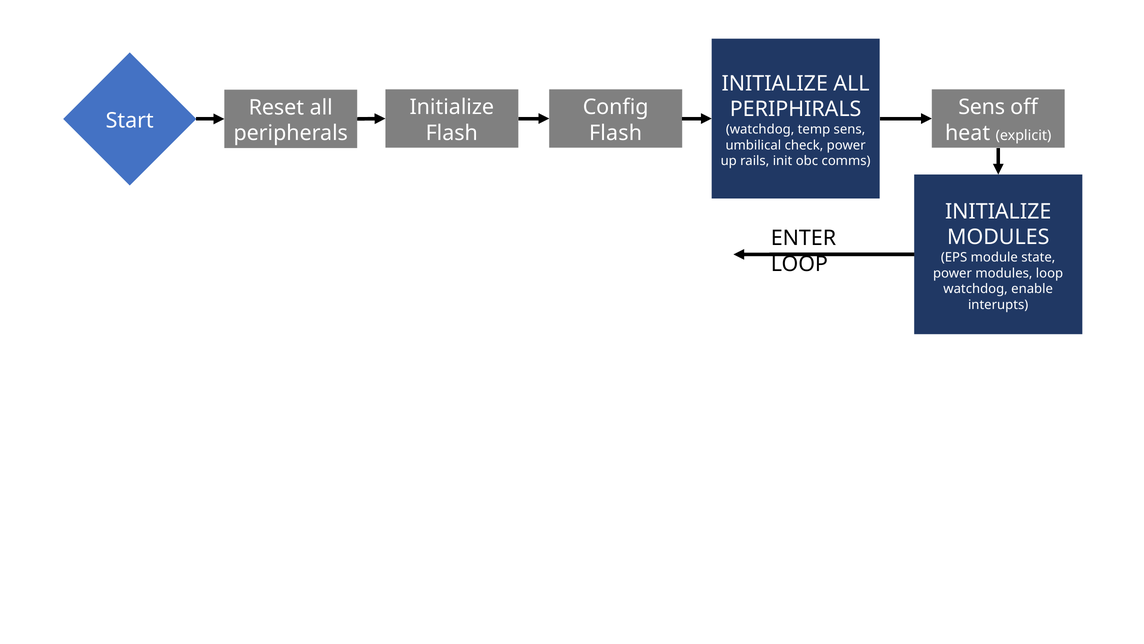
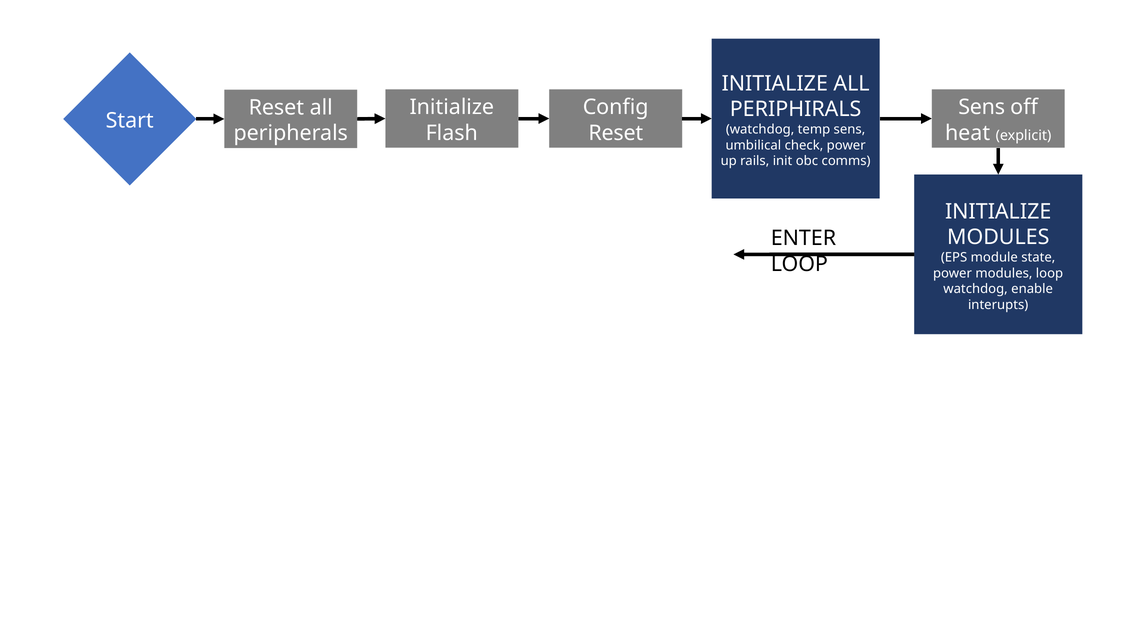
Flash at (616, 133): Flash -> Reset
